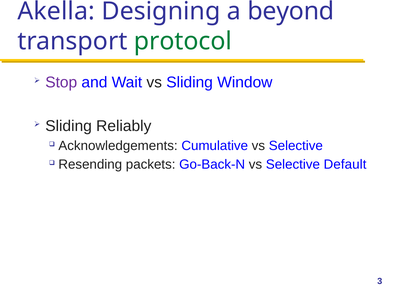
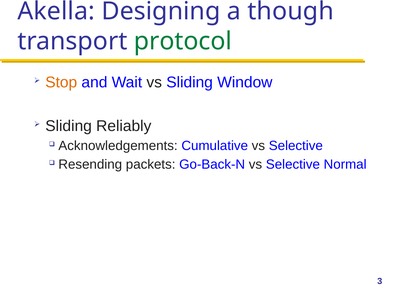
beyond: beyond -> though
Stop colour: purple -> orange
Default: Default -> Normal
